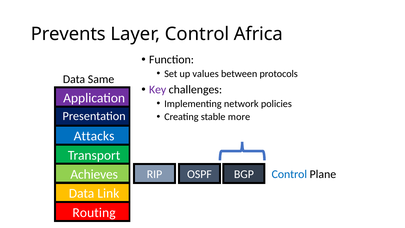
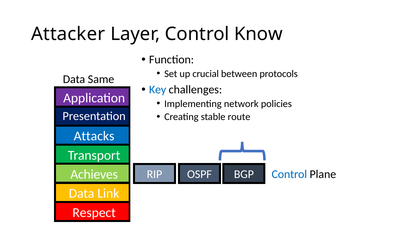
Prevents: Prevents -> Attacker
Africa: Africa -> Know
values: values -> crucial
Key colour: purple -> blue
more: more -> route
Routing: Routing -> Respect
